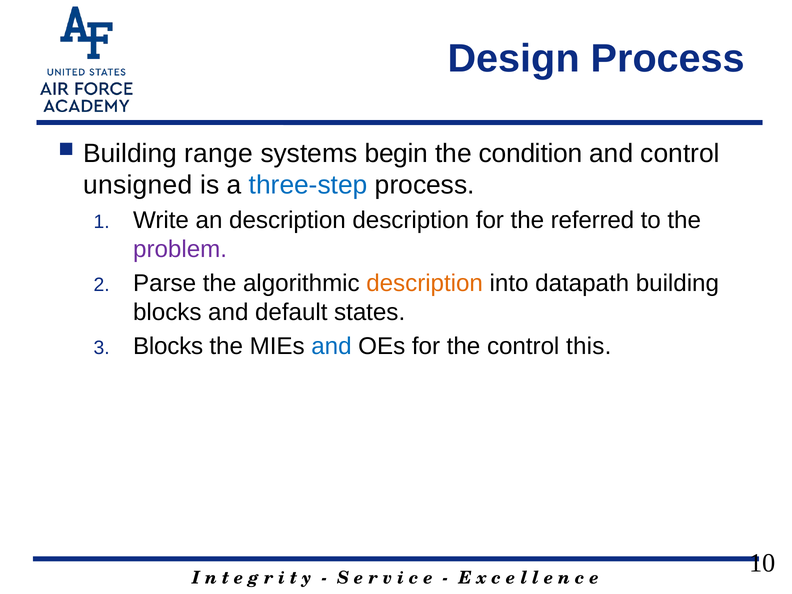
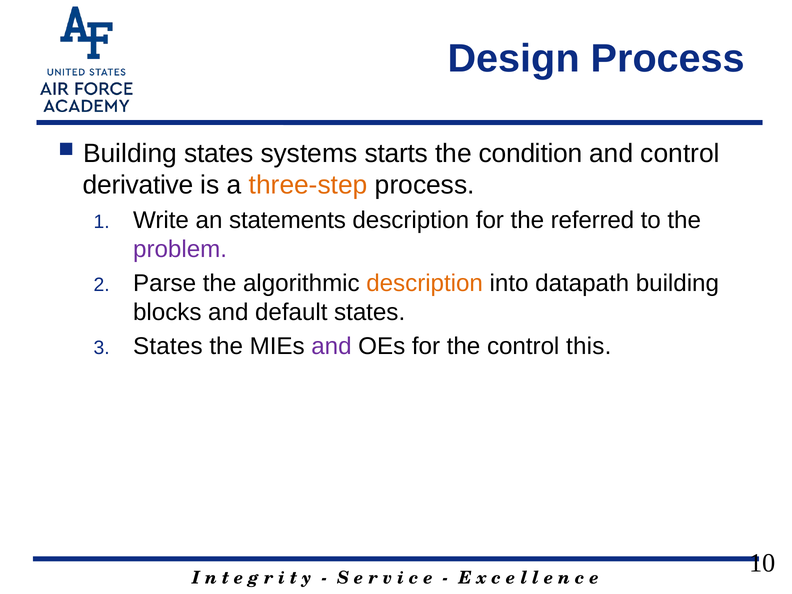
Building range: range -> states
begin: begin -> starts
unsigned: unsigned -> derivative
three-step colour: blue -> orange
an description: description -> statements
Blocks at (168, 346): Blocks -> States
and at (331, 346) colour: blue -> purple
